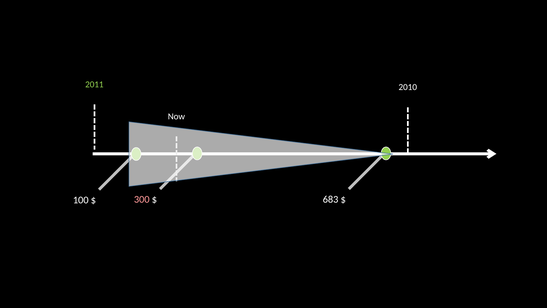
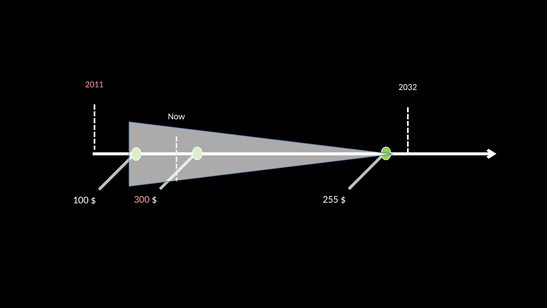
2011 colour: light green -> pink
2010: 2010 -> 2032
683: 683 -> 255
